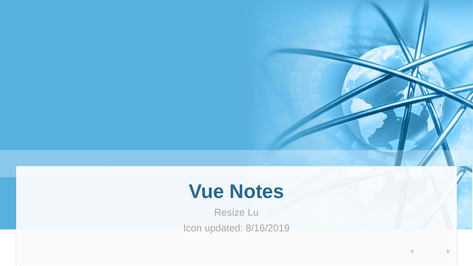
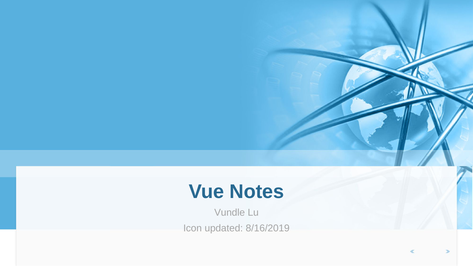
Resize: Resize -> Vundle
